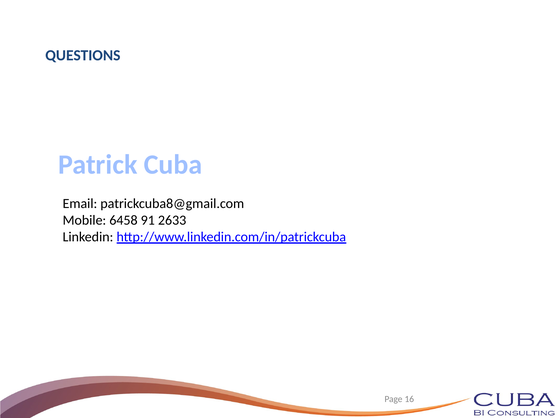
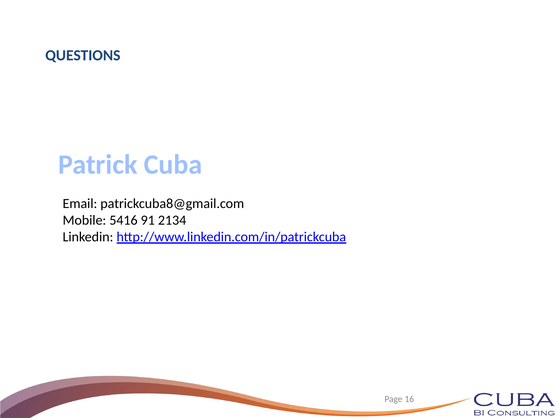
6458: 6458 -> 5416
2633: 2633 -> 2134
